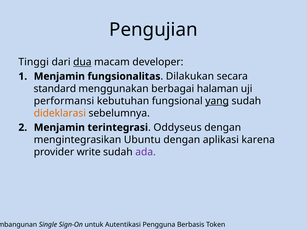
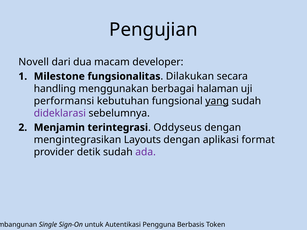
Tinggi: Tinggi -> Novell
dua underline: present -> none
Menjamin at (59, 76): Menjamin -> Milestone
standard: standard -> handling
dideklarasi colour: orange -> purple
Ubuntu: Ubuntu -> Layouts
karena: karena -> format
write: write -> detik
